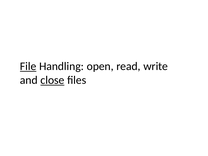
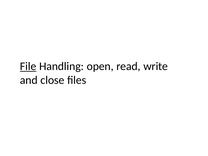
close underline: present -> none
